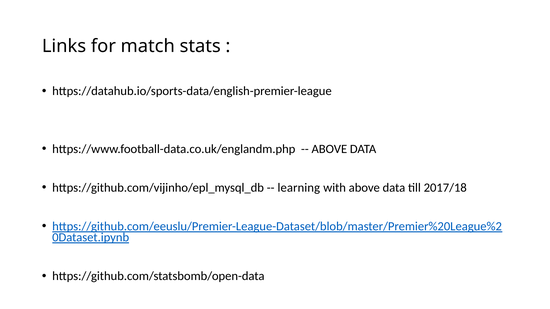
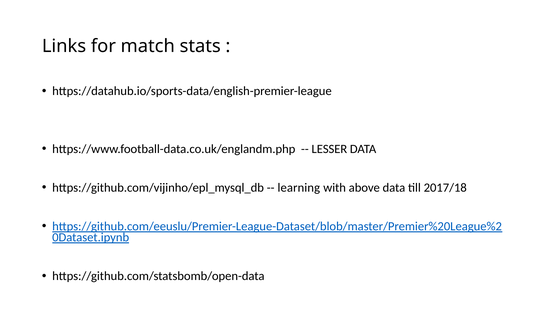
ABOVE at (329, 149): ABOVE -> LESSER
